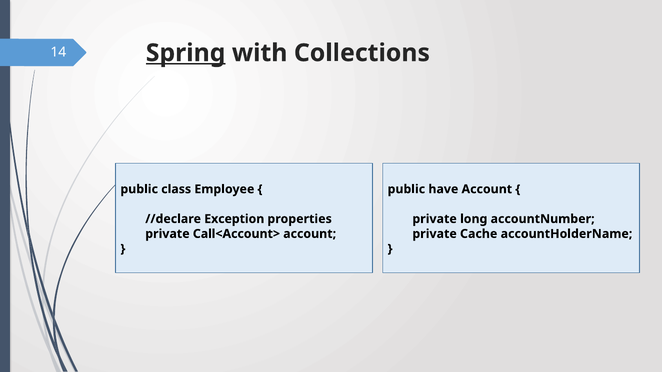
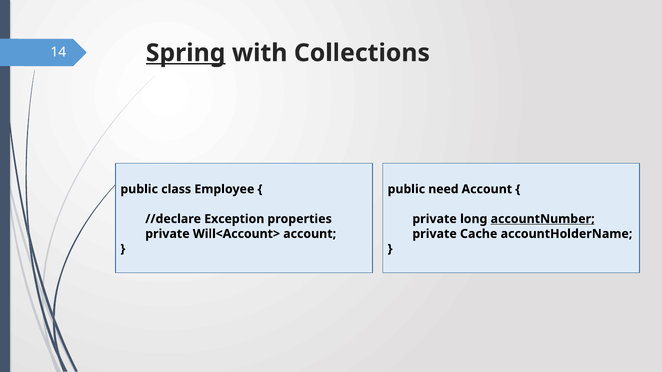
have: have -> need
accountNumber underline: none -> present
Call<Account>: Call<Account> -> Will<Account>
